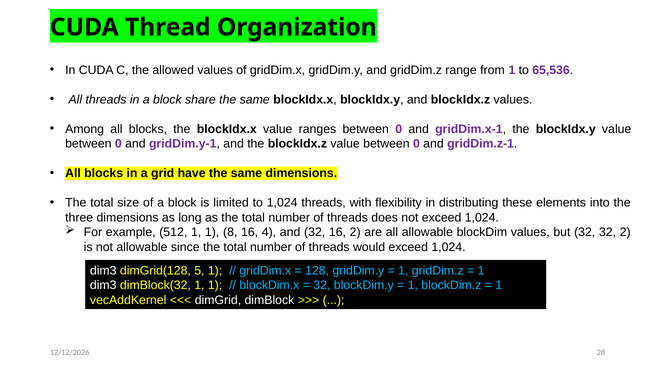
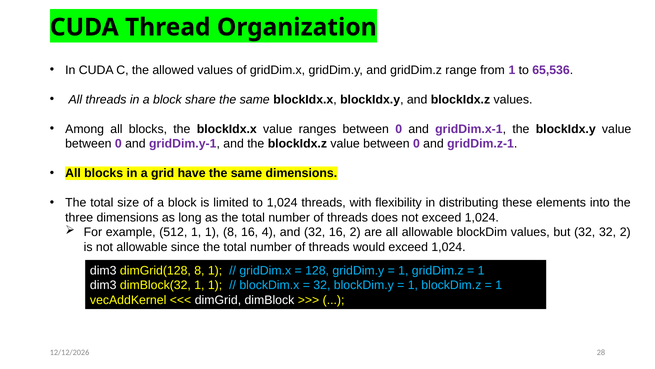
dimGrid(128 5: 5 -> 8
